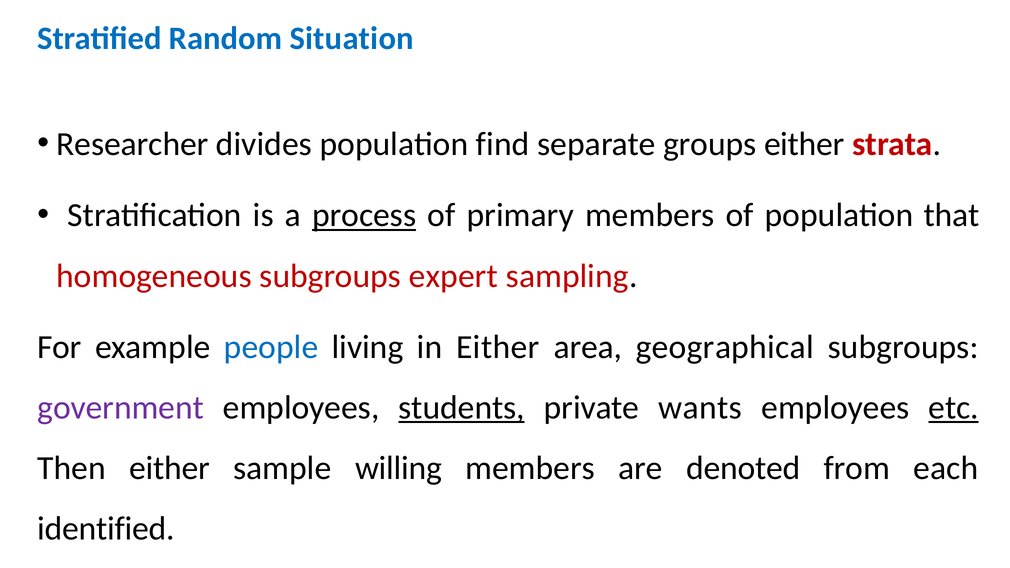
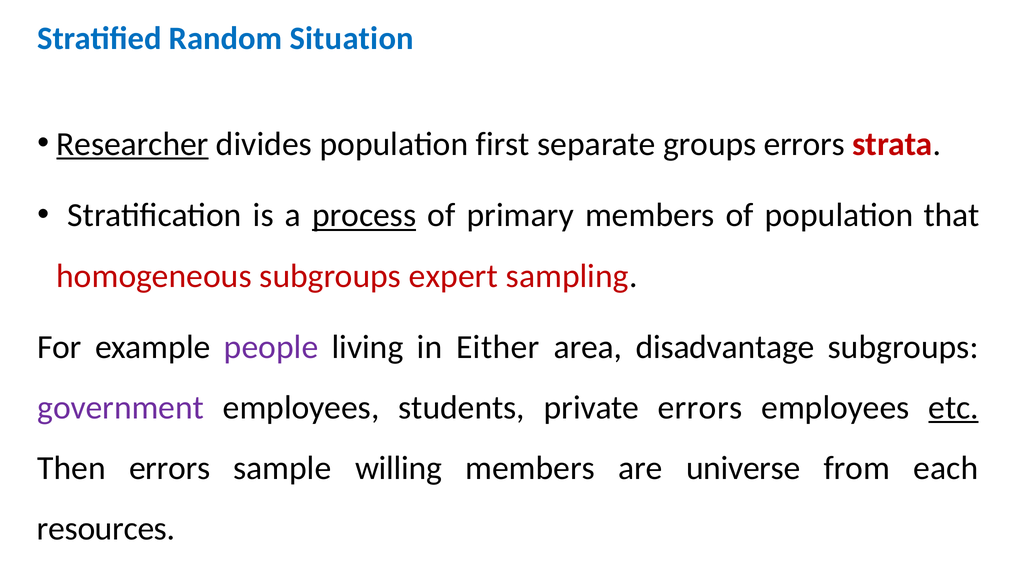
Researcher underline: none -> present
find: find -> first
groups either: either -> errors
people colour: blue -> purple
geographical: geographical -> disadvantage
students underline: present -> none
private wants: wants -> errors
Then either: either -> errors
denoted: denoted -> universe
identified: identified -> resources
